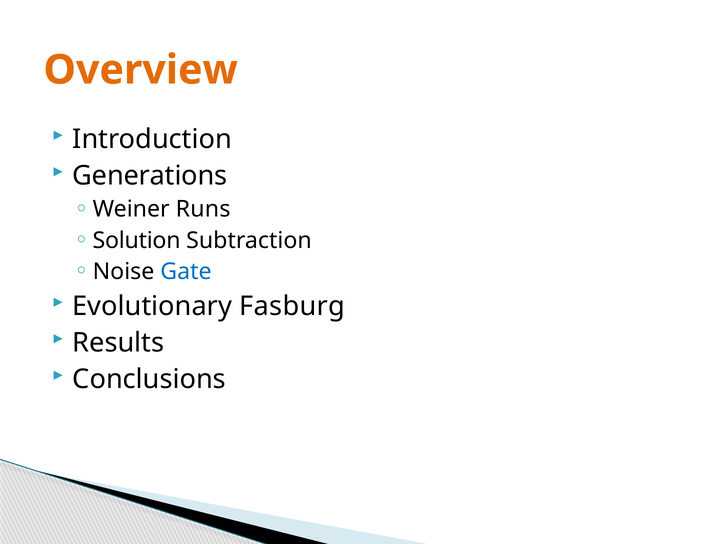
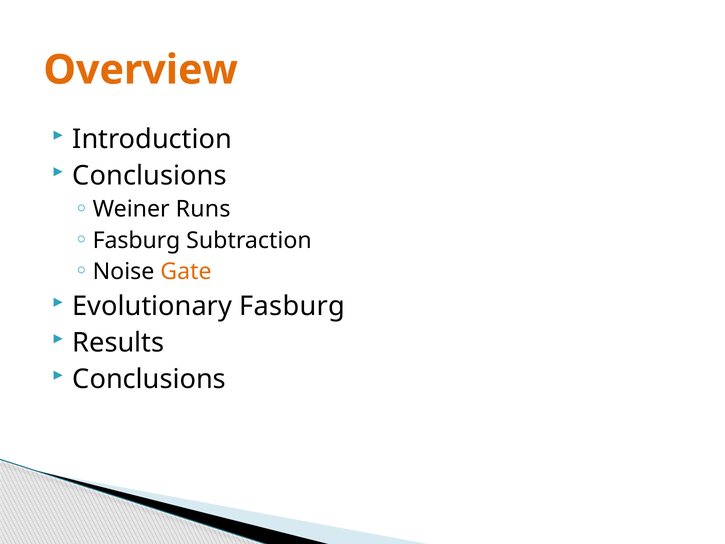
Generations at (150, 176): Generations -> Conclusions
Solution at (137, 240): Solution -> Fasburg
Gate colour: blue -> orange
